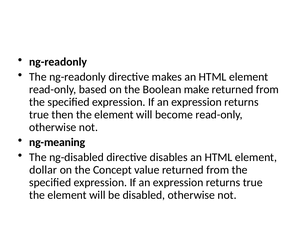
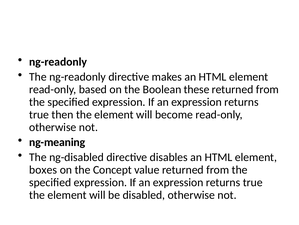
make: make -> these
dollar: dollar -> boxes
